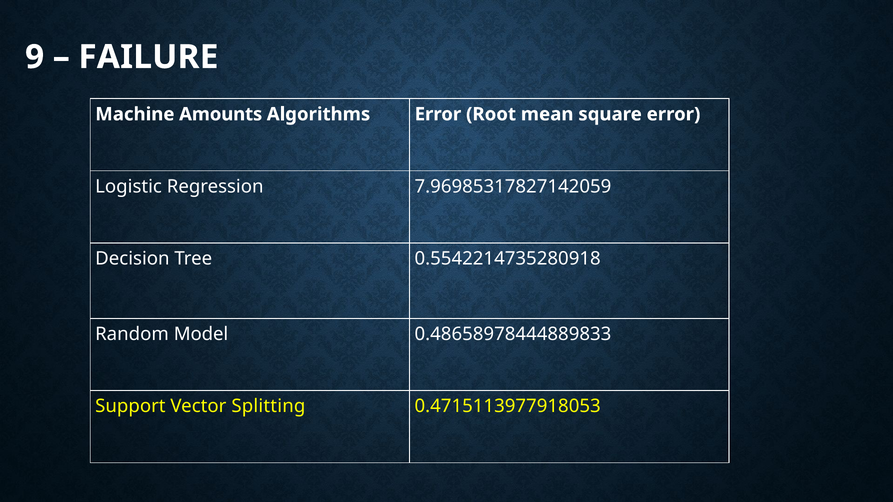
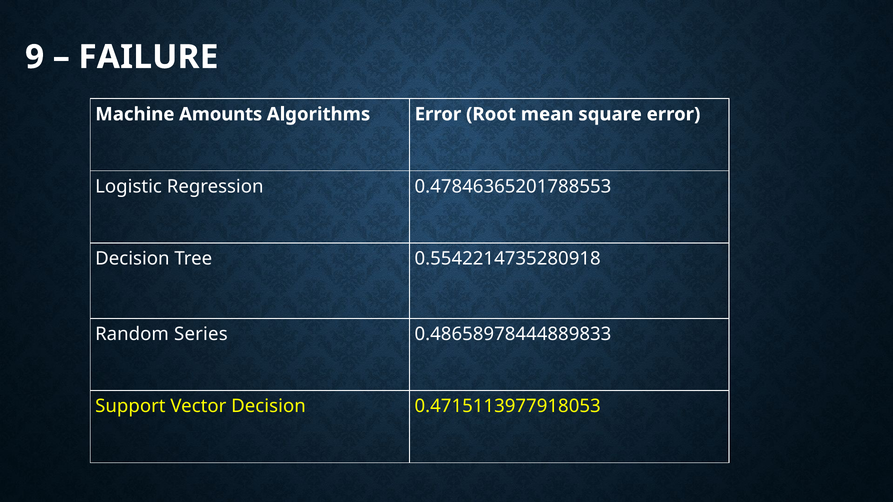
7.96985317827142059: 7.96985317827142059 -> 0.47846365201788553
Model: Model -> Series
Vector Splitting: Splitting -> Decision
